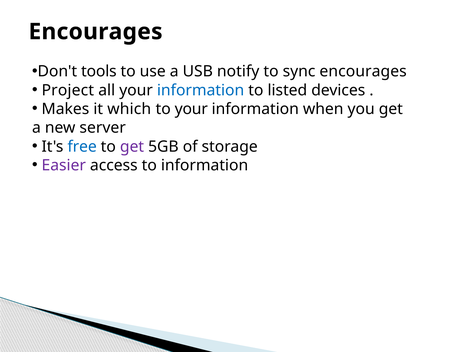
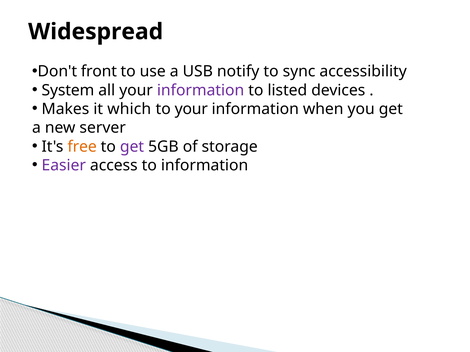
Encourages at (96, 32): Encourages -> Widespread
tools: tools -> front
sync encourages: encourages -> accessibility
Project: Project -> System
information at (201, 90) colour: blue -> purple
free colour: blue -> orange
